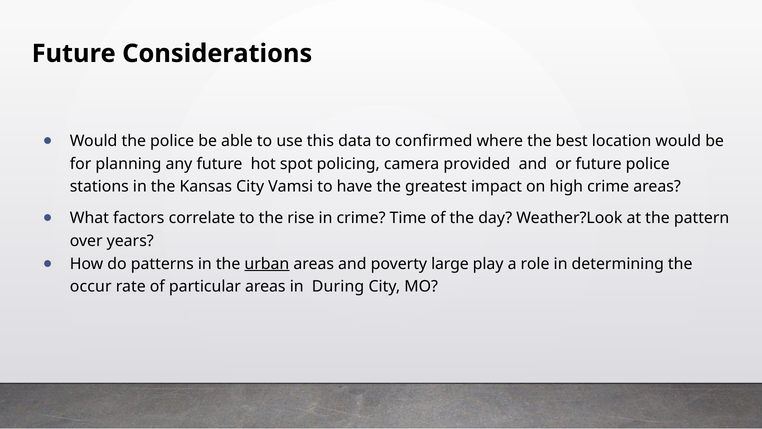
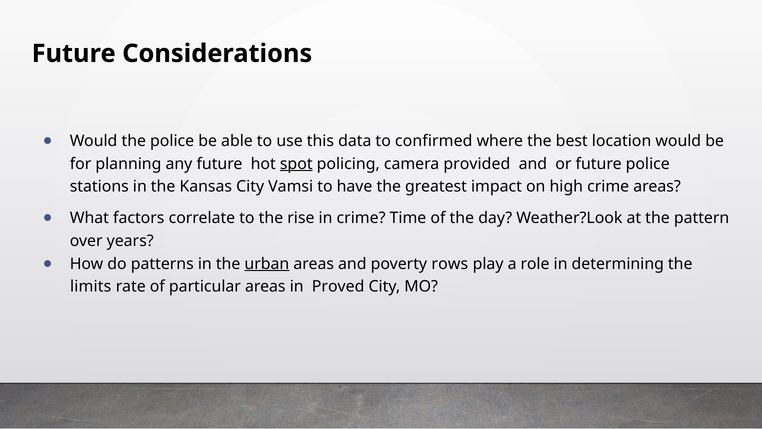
spot underline: none -> present
large: large -> rows
occur: occur -> limits
During: During -> Proved
